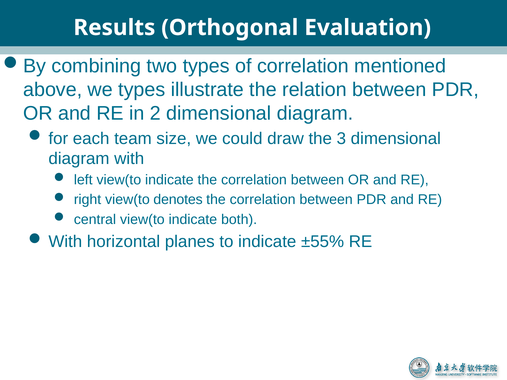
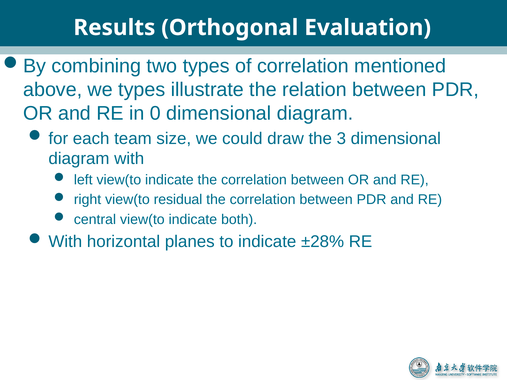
2: 2 -> 0
denotes: denotes -> residual
±55%: ±55% -> ±28%
